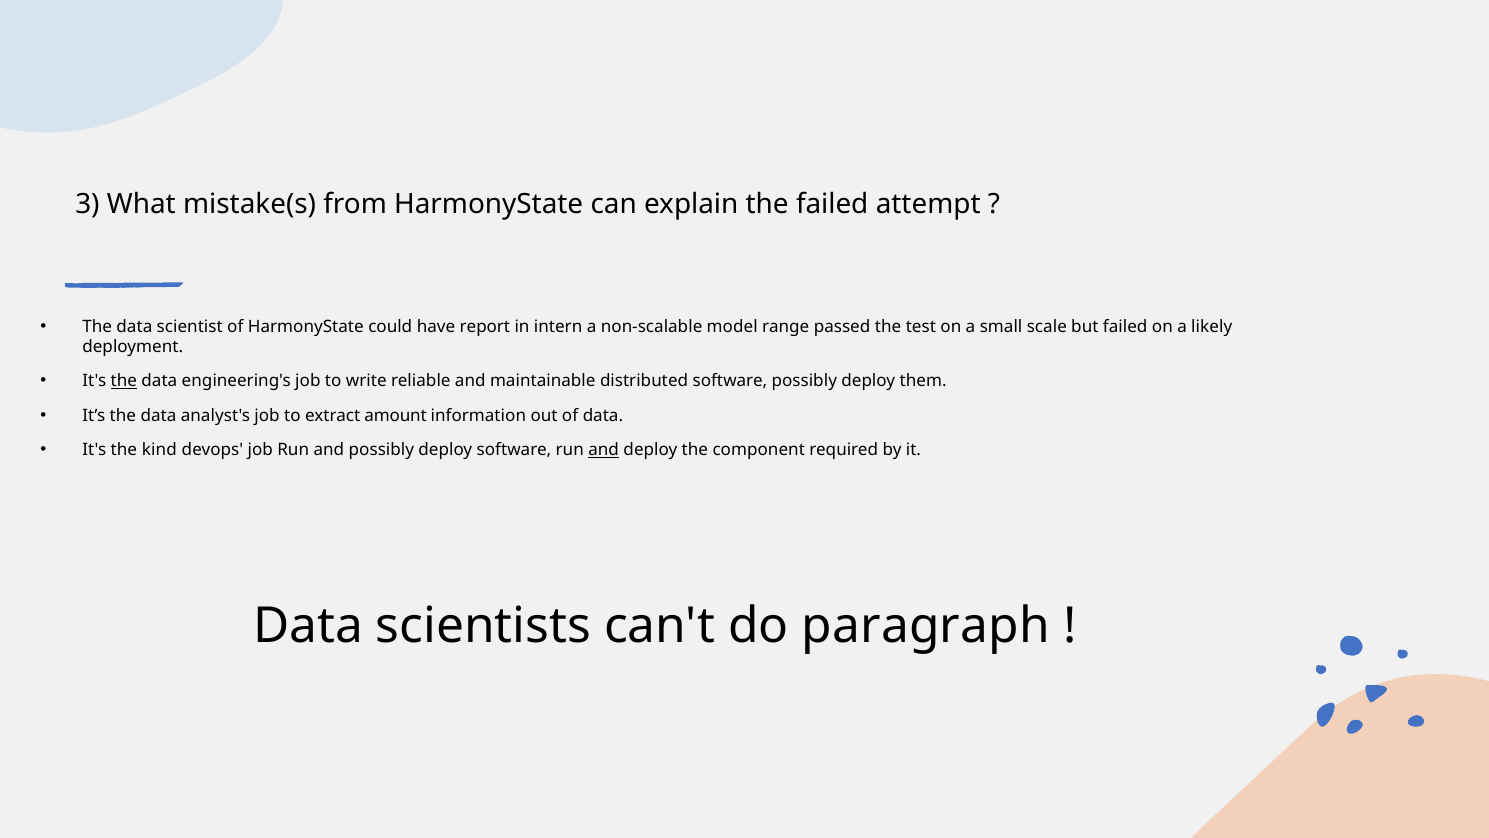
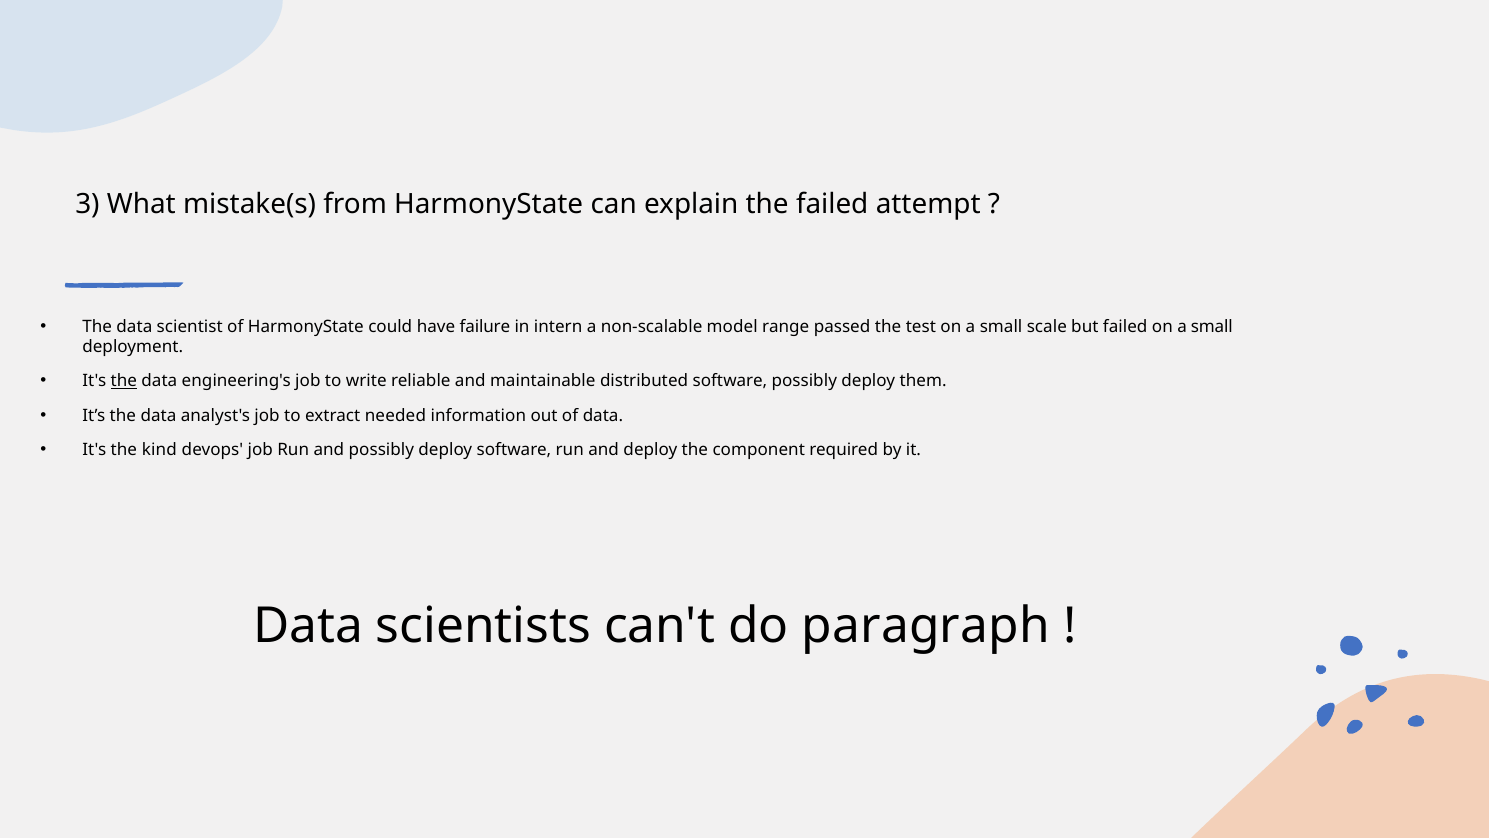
report: report -> failure
failed on a likely: likely -> small
amount: amount -> needed
and at (604, 449) underline: present -> none
